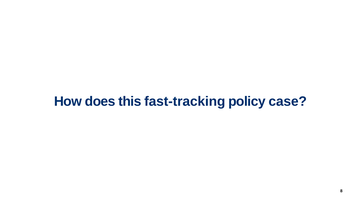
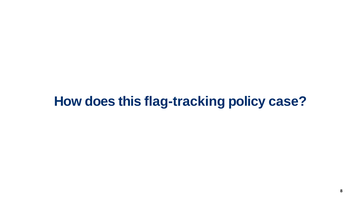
fast-tracking: fast-tracking -> flag-tracking
